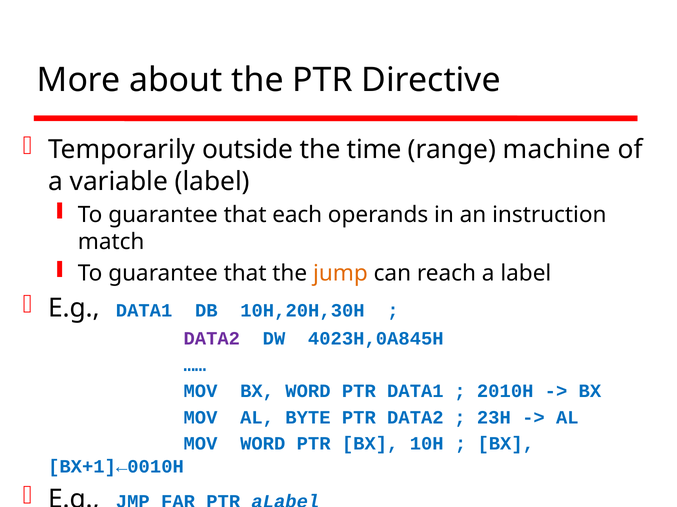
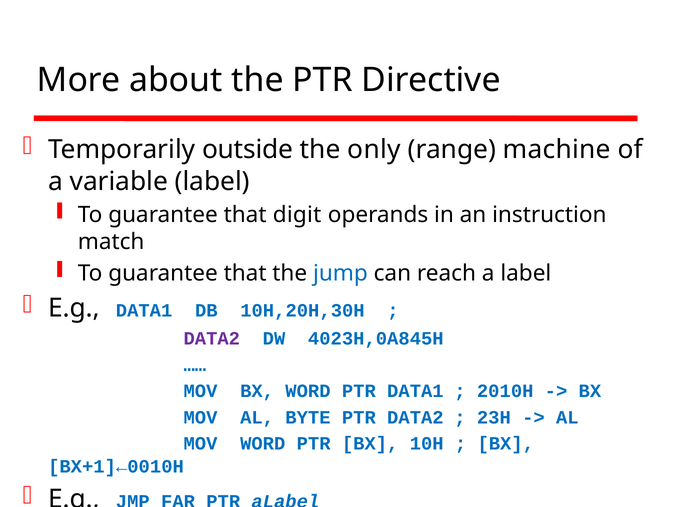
time: time -> only
each: each -> digit
jump colour: orange -> blue
